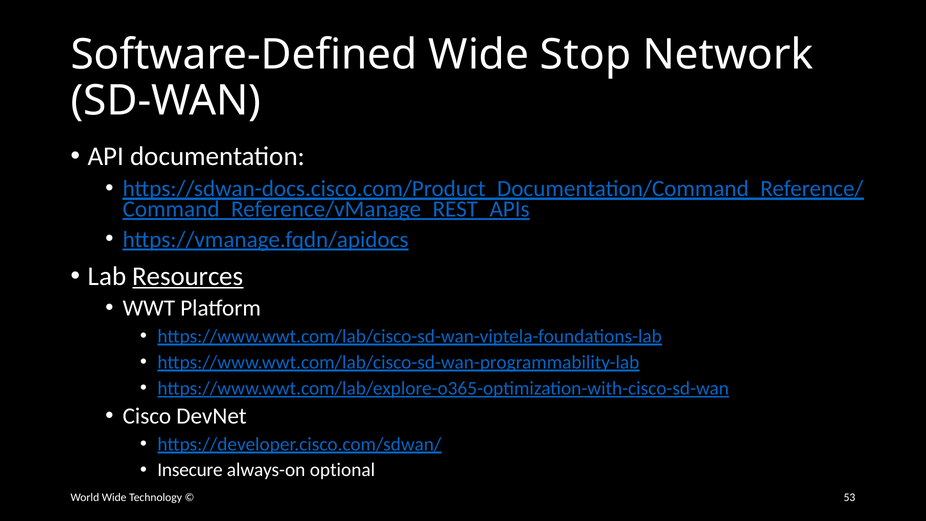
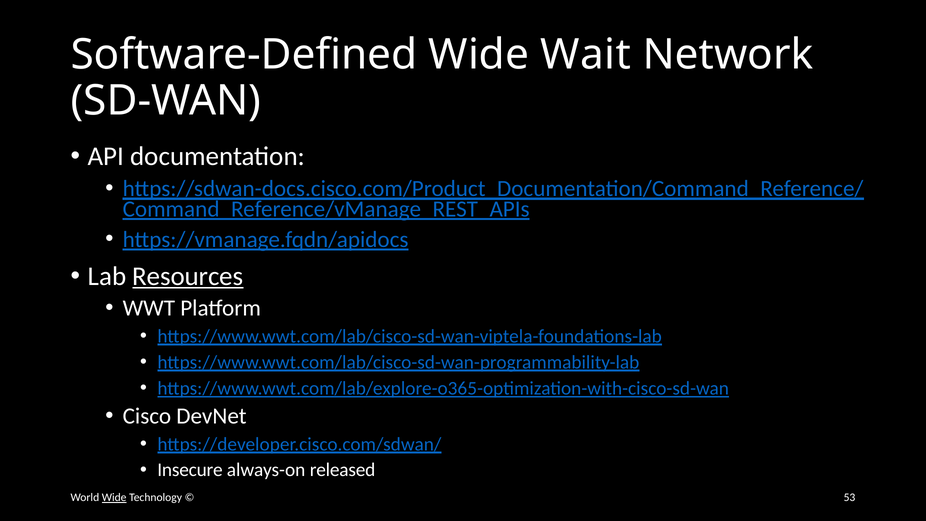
Stop: Stop -> Wait
optional: optional -> released
Wide at (114, 497) underline: none -> present
